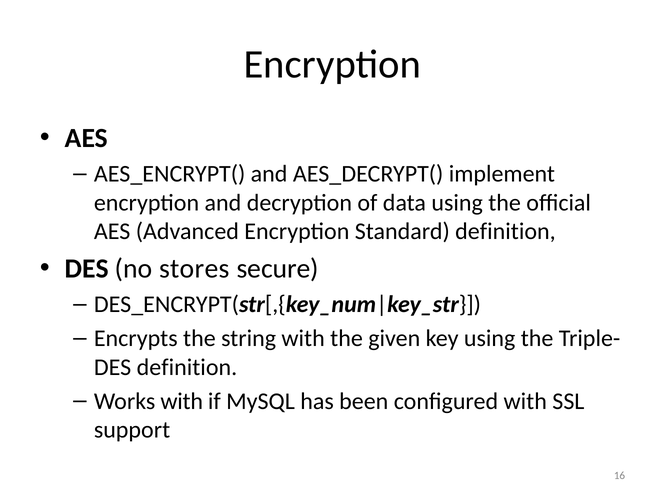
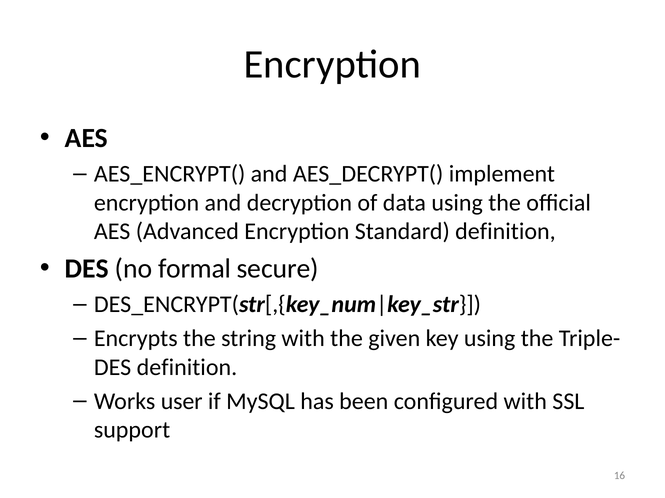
stores: stores -> formal
Works with: with -> user
